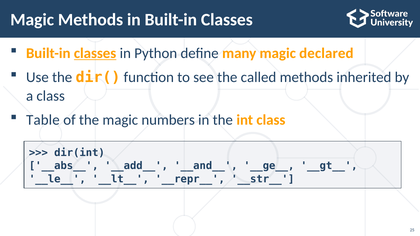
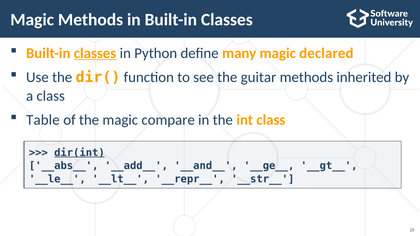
called: called -> guitar
numbers: numbers -> compare
dir(int underline: none -> present
